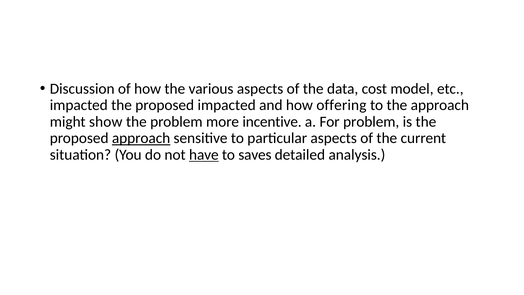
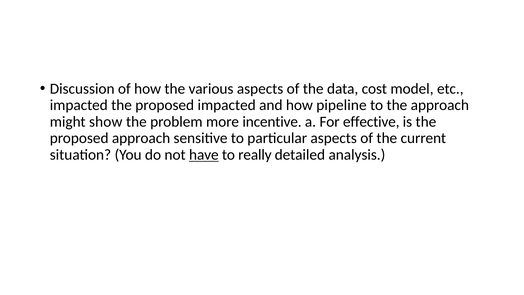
offering: offering -> pipeline
For problem: problem -> effective
approach at (141, 138) underline: present -> none
saves: saves -> really
